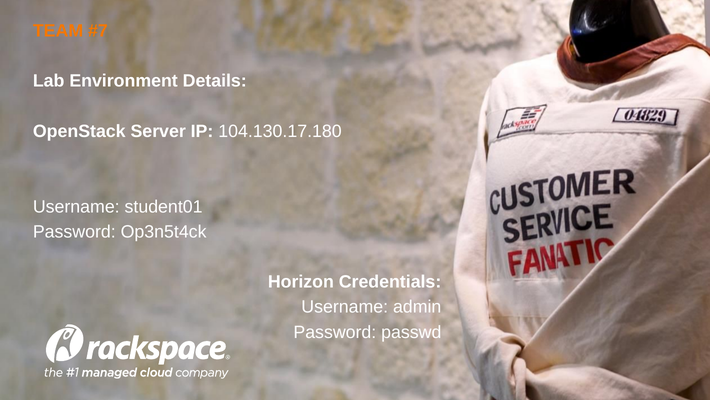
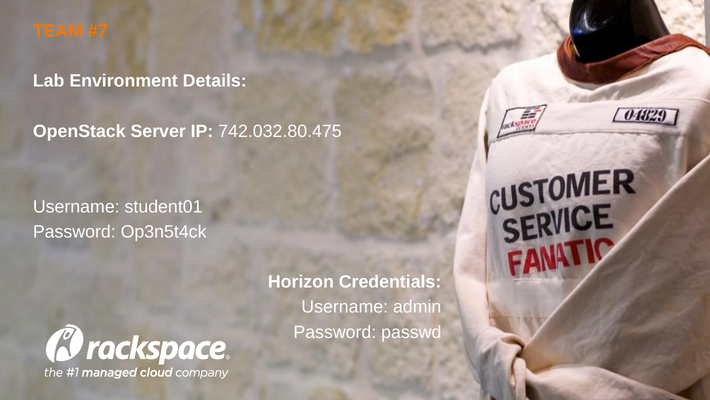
104.130.17.180: 104.130.17.180 -> 742.032.80.475
